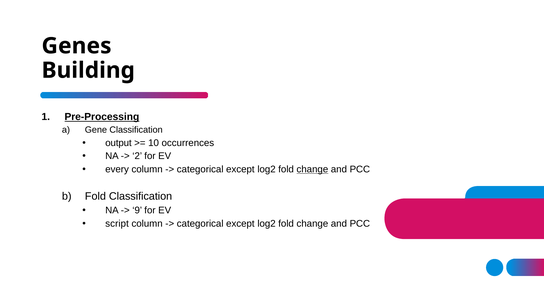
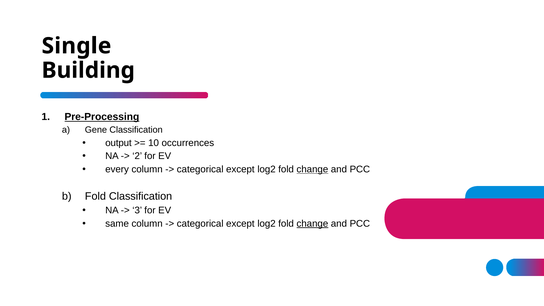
Genes: Genes -> Single
9: 9 -> 3
script: script -> same
change at (312, 224) underline: none -> present
